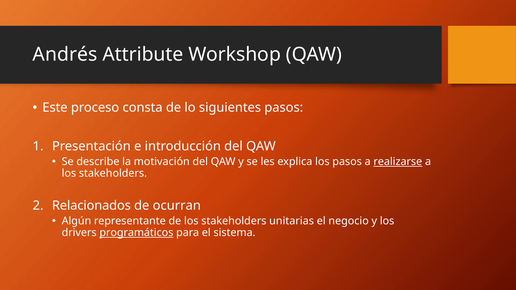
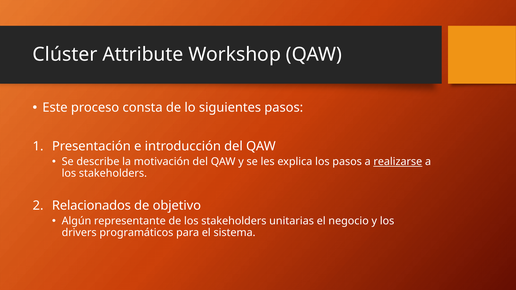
Andrés: Andrés -> Clúster
ocurran: ocurran -> objetivo
programáticos underline: present -> none
